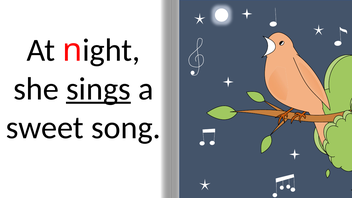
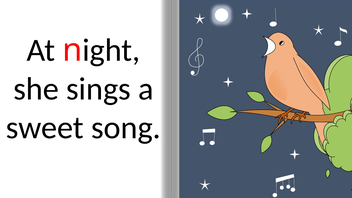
sings underline: present -> none
